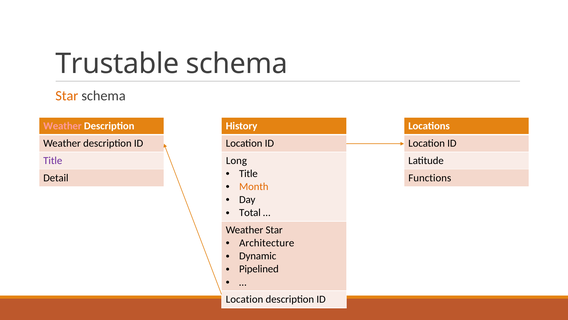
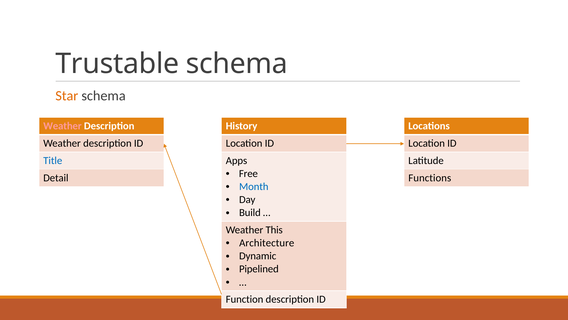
Title at (53, 160) colour: purple -> blue
Long: Long -> Apps
Title at (248, 173): Title -> Free
Month colour: orange -> blue
Total: Total -> Build
Weather Star: Star -> This
Location at (244, 299): Location -> Function
